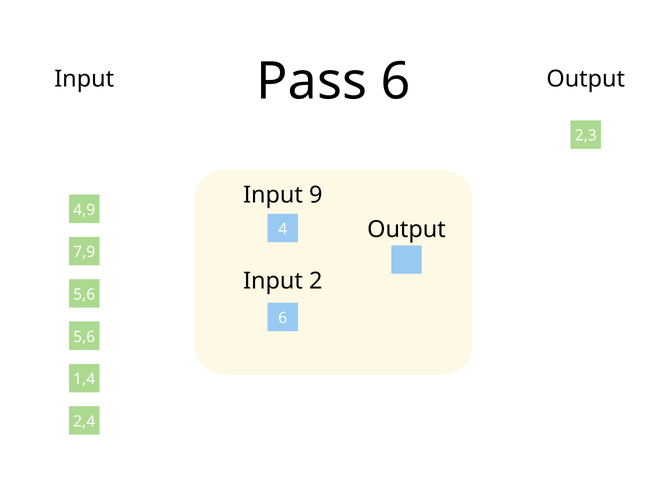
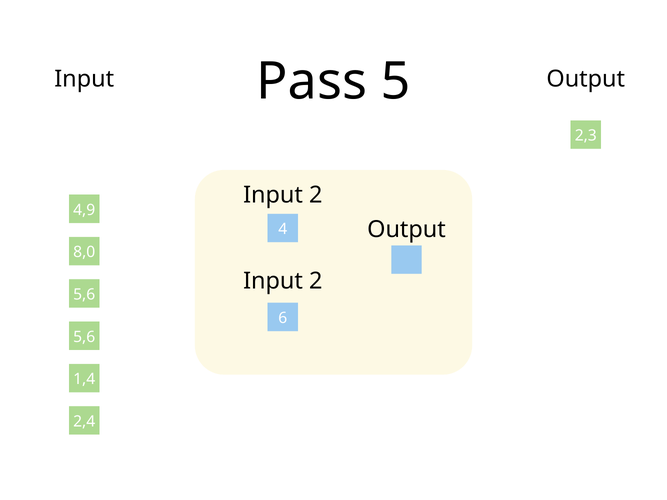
Pass 6: 6 -> 5
9 at (316, 195): 9 -> 2
7,9: 7,9 -> 8,0
